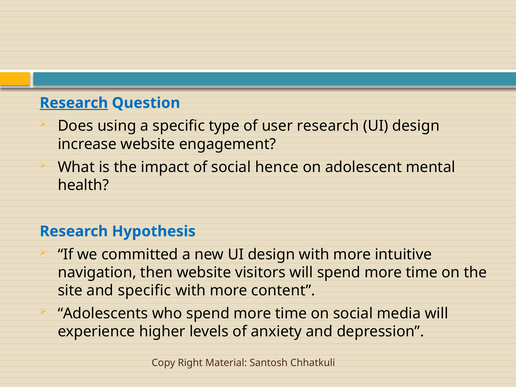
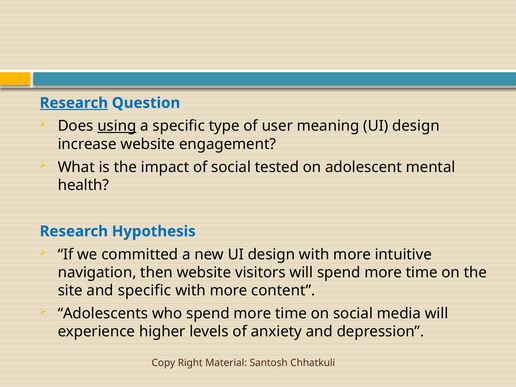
using underline: none -> present
user research: research -> meaning
hence: hence -> tested
